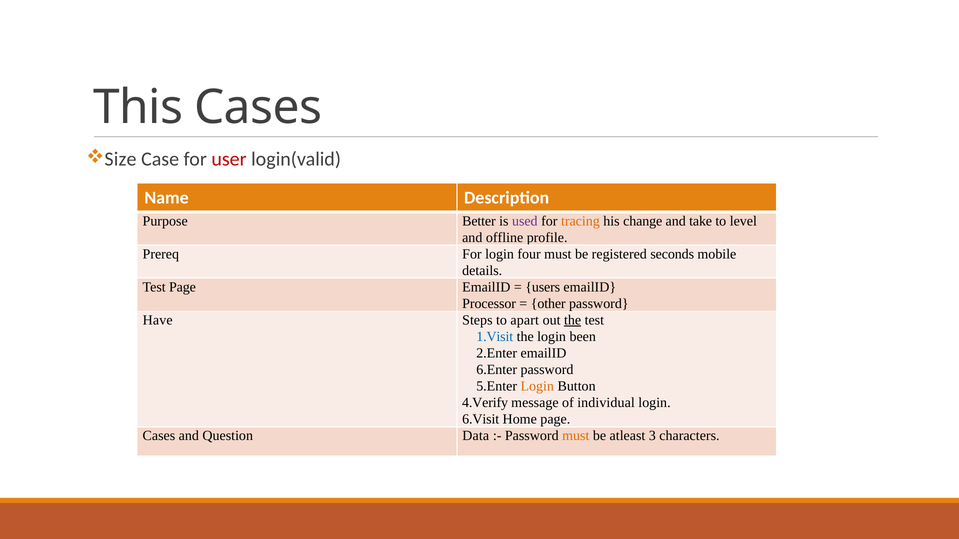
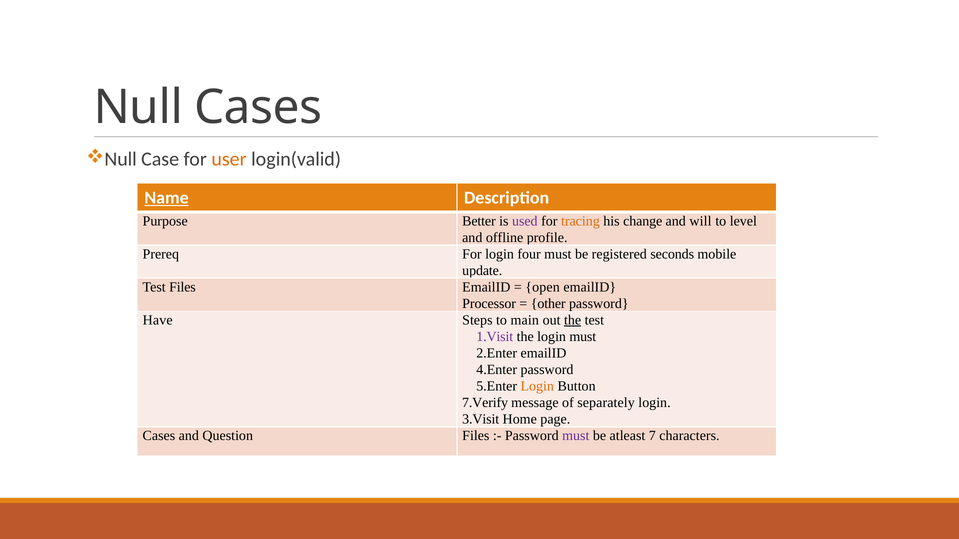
This at (138, 107): This -> Null
Size at (121, 159): Size -> Null
user colour: red -> orange
Name underline: none -> present
take: take -> will
details: details -> update
Test Page: Page -> Files
users: users -> open
apart: apart -> main
1.Visit colour: blue -> purple
login been: been -> must
6.Enter: 6.Enter -> 4.Enter
4.Verify: 4.Verify -> 7.Verify
individual: individual -> separately
6.Visit: 6.Visit -> 3.Visit
Question Data: Data -> Files
must at (576, 436) colour: orange -> purple
3: 3 -> 7
